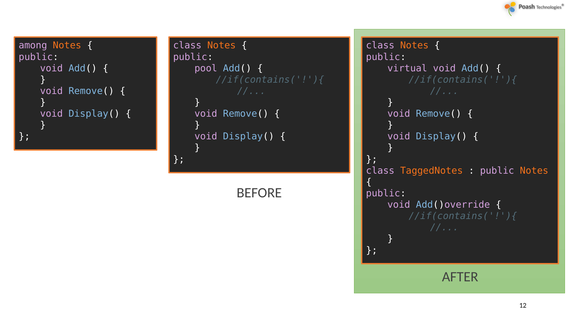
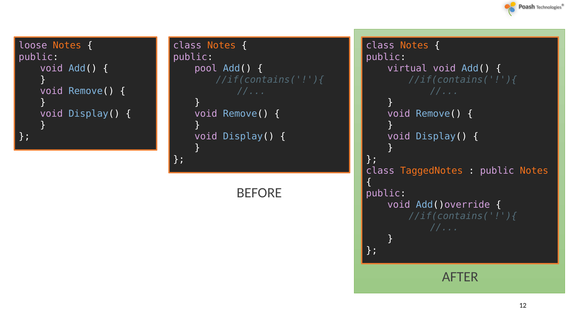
among: among -> loose
